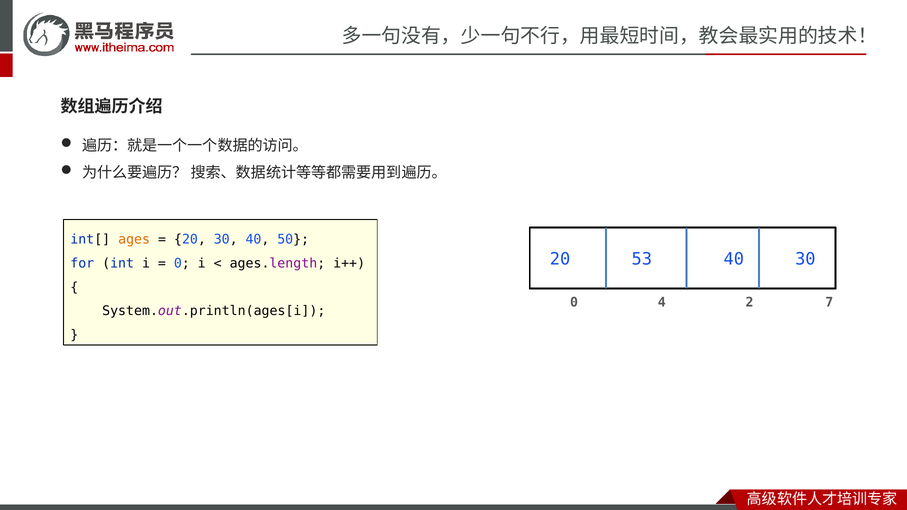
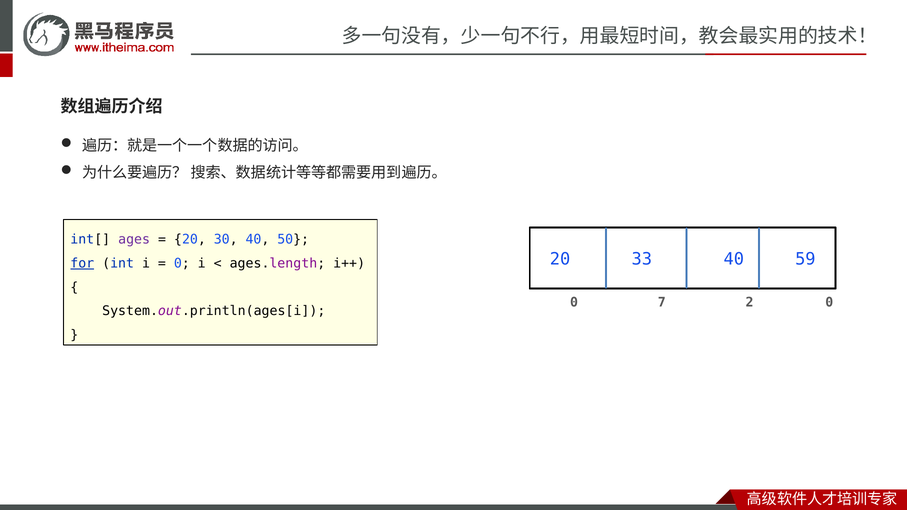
ages colour: orange -> purple
53: 53 -> 33
40 30: 30 -> 59
for underline: none -> present
4: 4 -> 7
2 7: 7 -> 0
